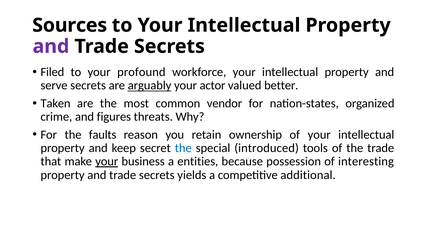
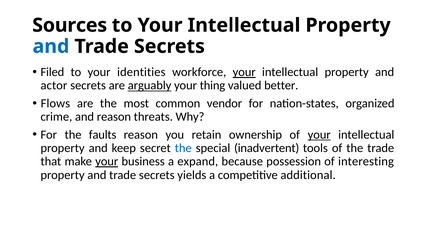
and at (51, 46) colour: purple -> blue
profound: profound -> identities
your at (244, 72) underline: none -> present
serve: serve -> actor
actor: actor -> thing
Taken: Taken -> Flows
and figures: figures -> reason
your at (319, 135) underline: none -> present
introduced: introduced -> inadvertent
entities: entities -> expand
